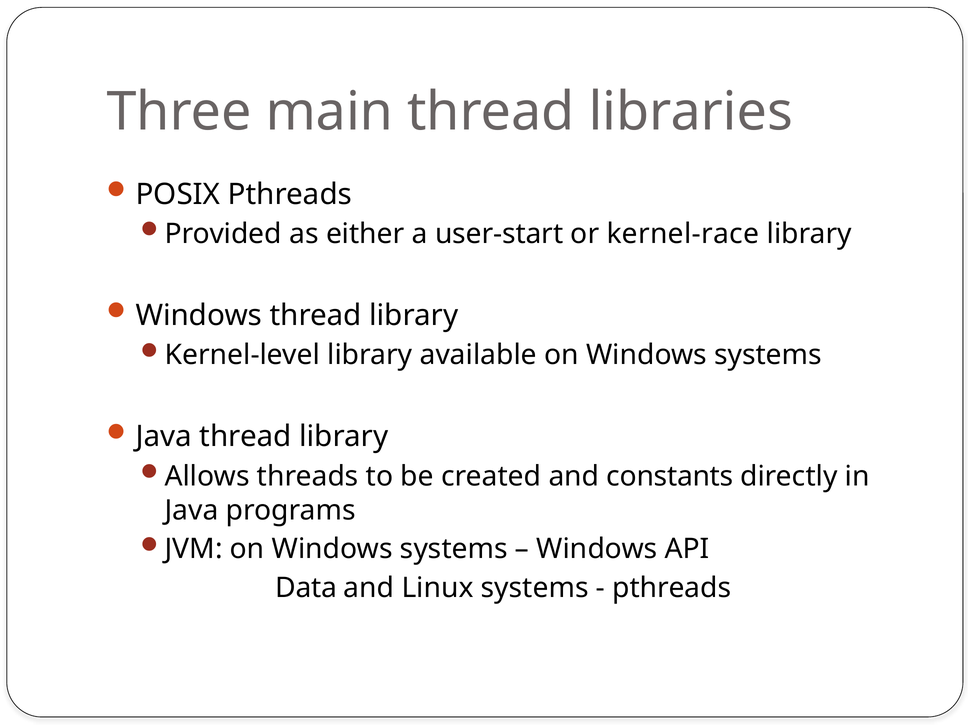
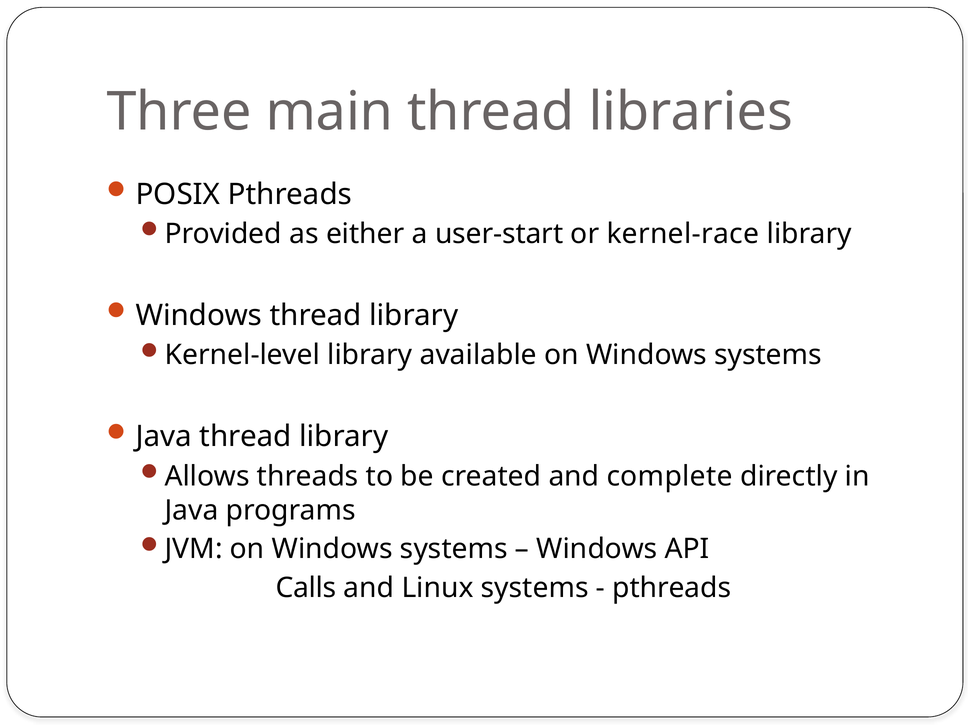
constants: constants -> complete
Data: Data -> Calls
